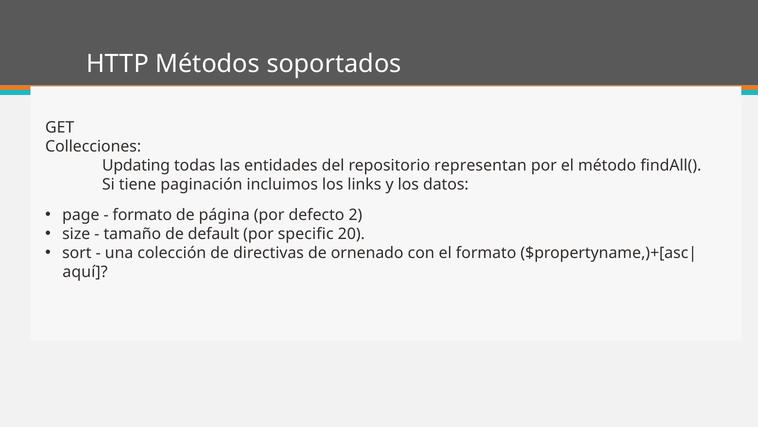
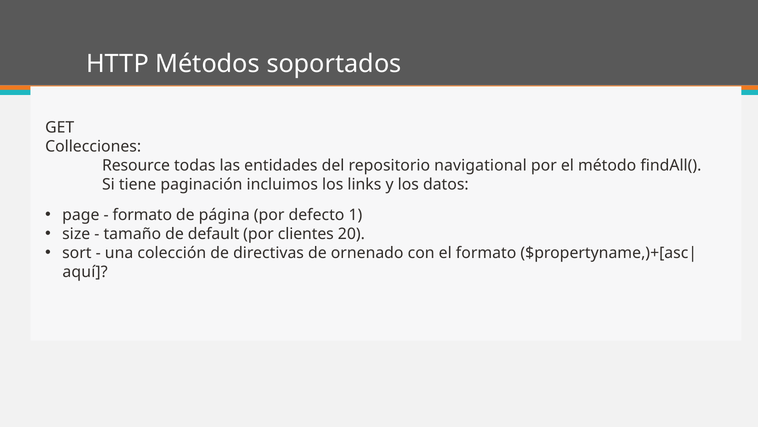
Updating: Updating -> Resource
representan: representan -> navigational
2: 2 -> 1
specific: specific -> clientes
